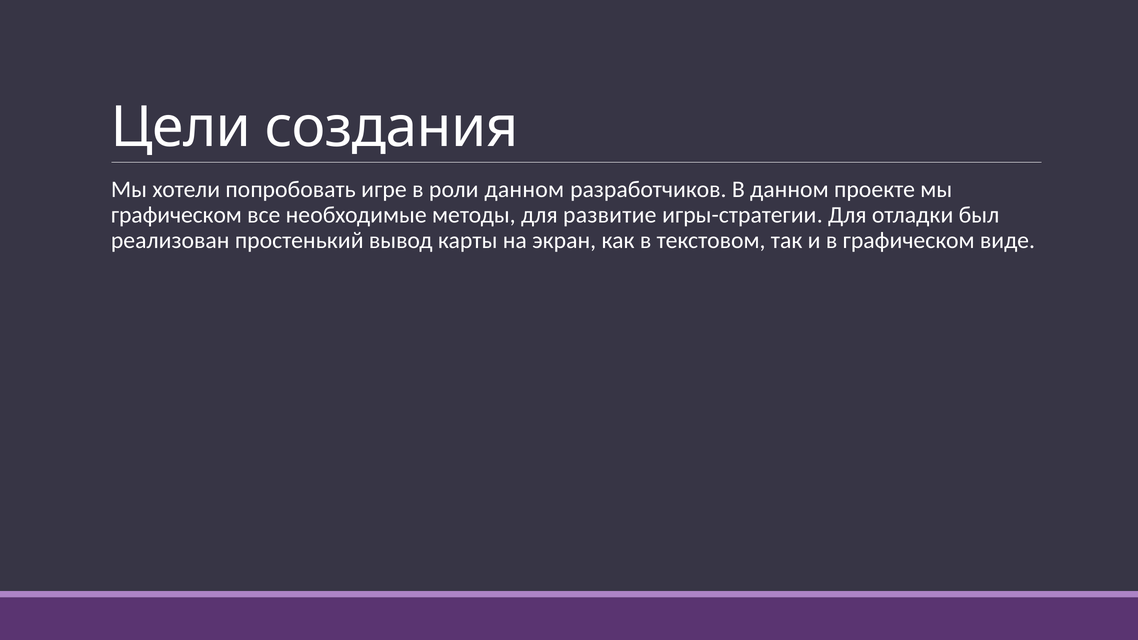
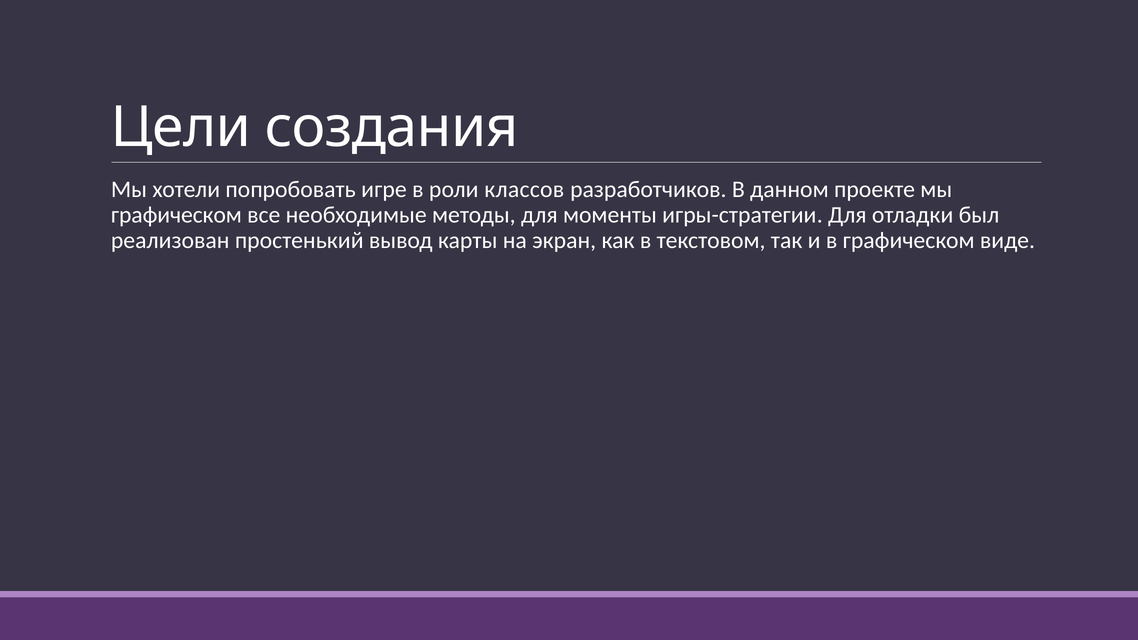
роли данном: данном -> классов
развитие: развитие -> моменты
